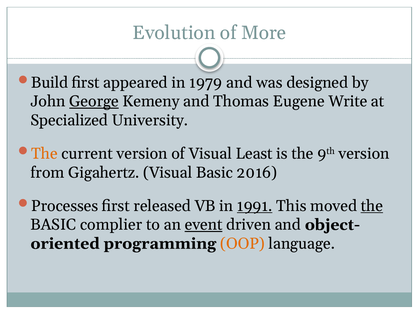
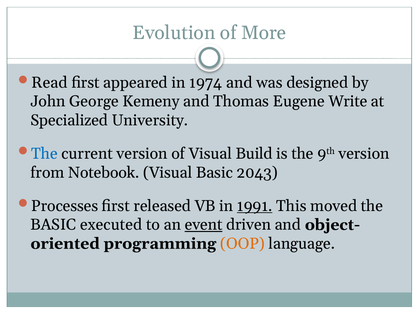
Build: Build -> Read
1979: 1979 -> 1974
George underline: present -> none
The at (45, 154) colour: orange -> blue
Least: Least -> Build
Gigahertz: Gigahertz -> Notebook
2016: 2016 -> 2043
the at (372, 206) underline: present -> none
complier: complier -> executed
